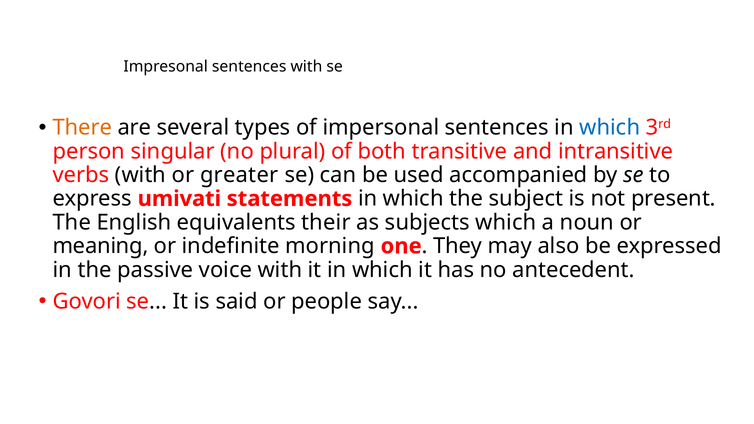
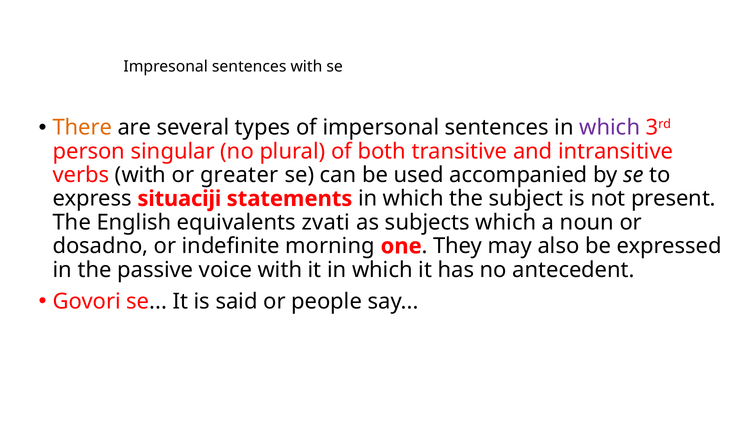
which at (610, 128) colour: blue -> purple
umivati: umivati -> situaciji
their: their -> zvati
meaning: meaning -> dosadno
